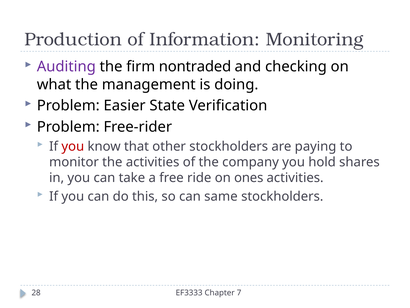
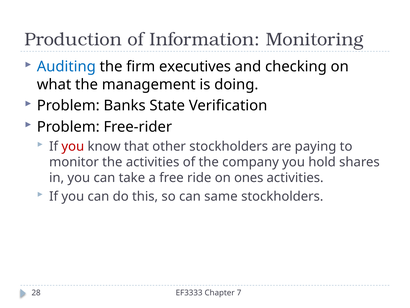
Auditing colour: purple -> blue
nontraded: nontraded -> executives
Easier: Easier -> Banks
